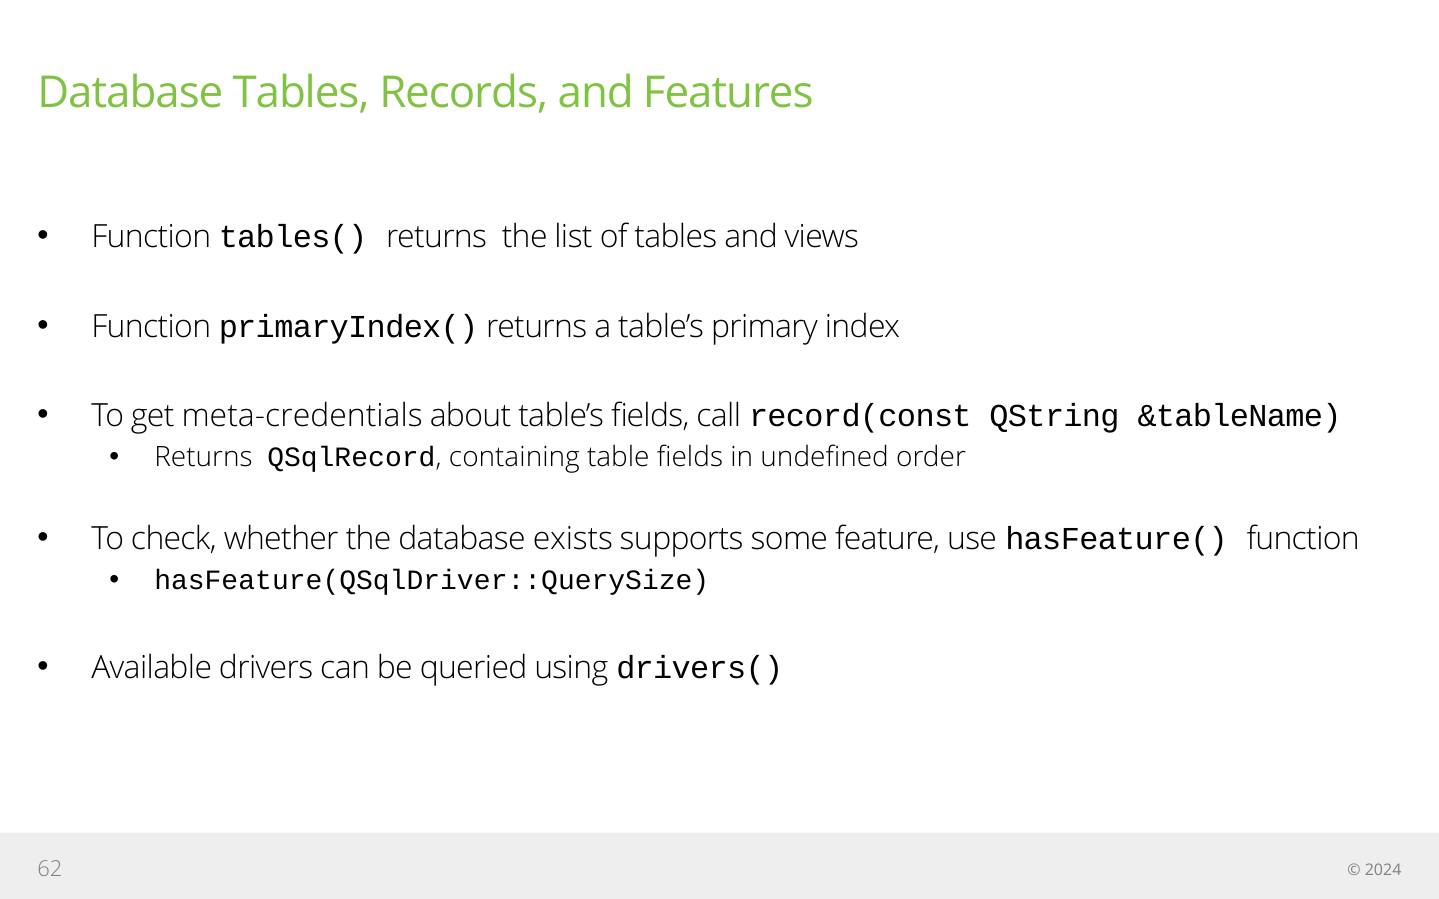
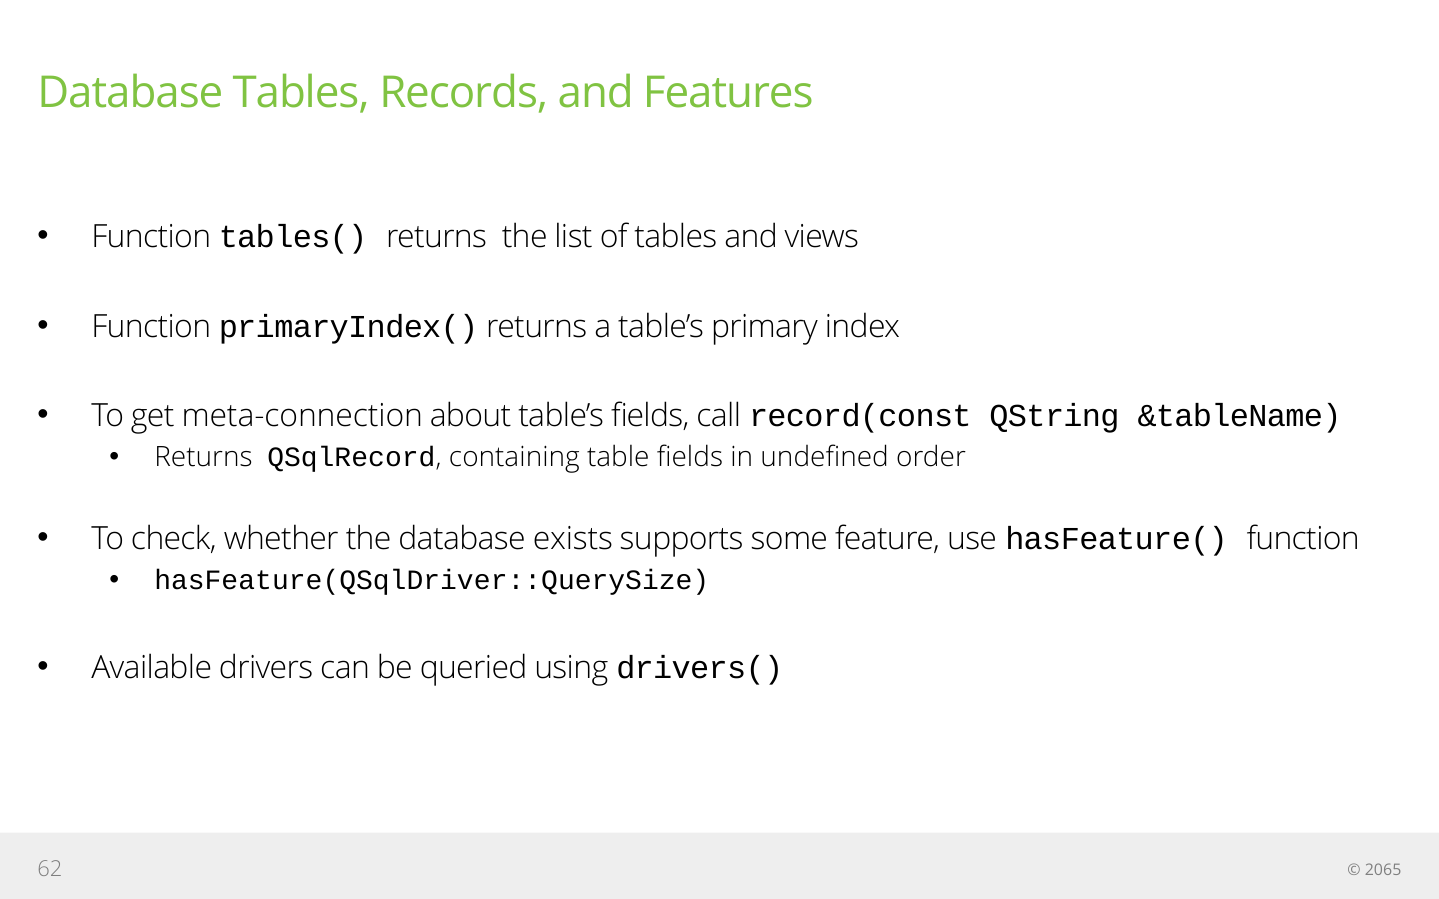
meta-credentials: meta-credentials -> meta-connection
2024: 2024 -> 2065
